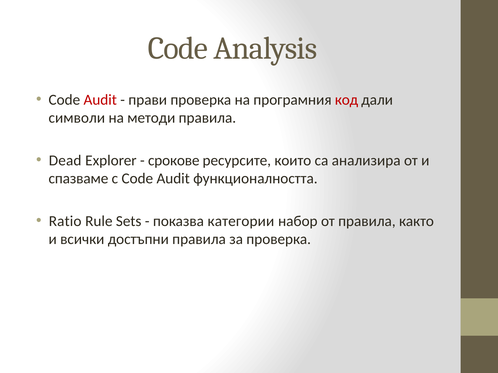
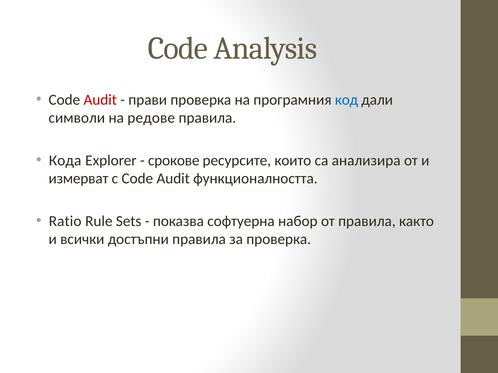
код colour: red -> blue
методи: методи -> редове
Dead: Dead -> Кода
спазваме: спазваме -> измерват
категории: категории -> софтуерна
